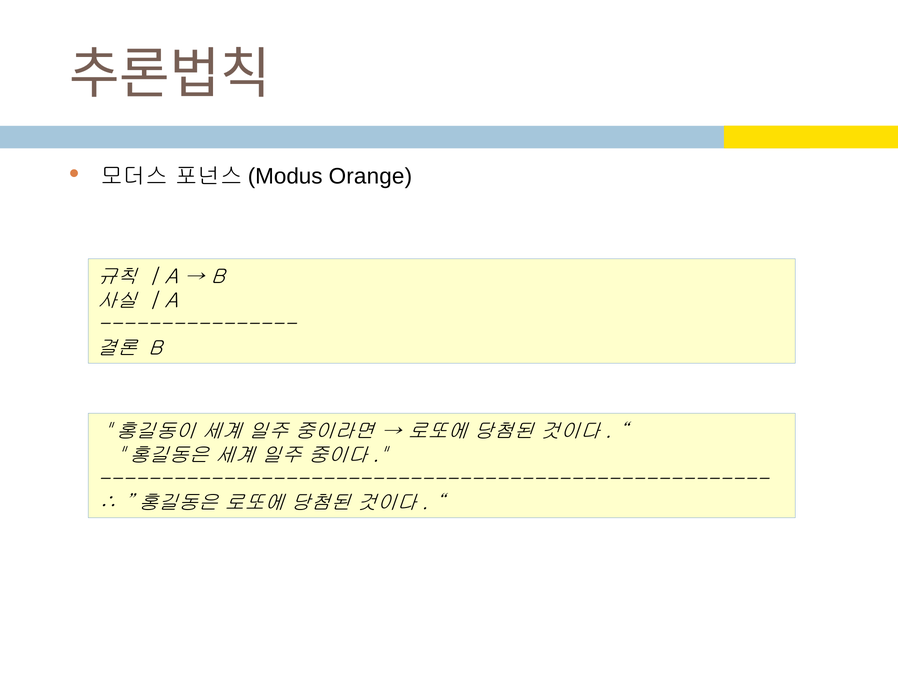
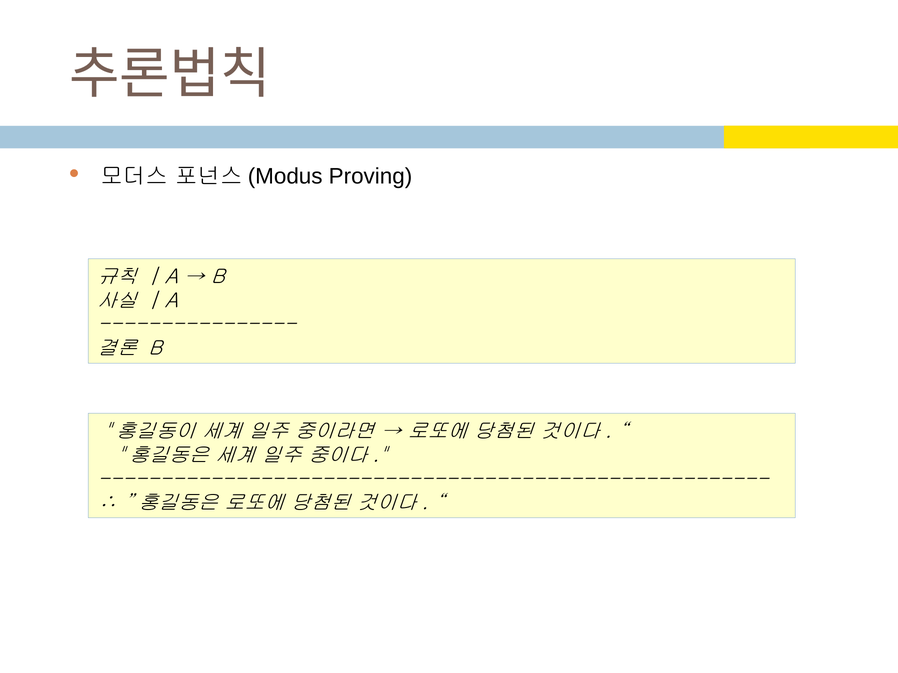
Orange: Orange -> Proving
